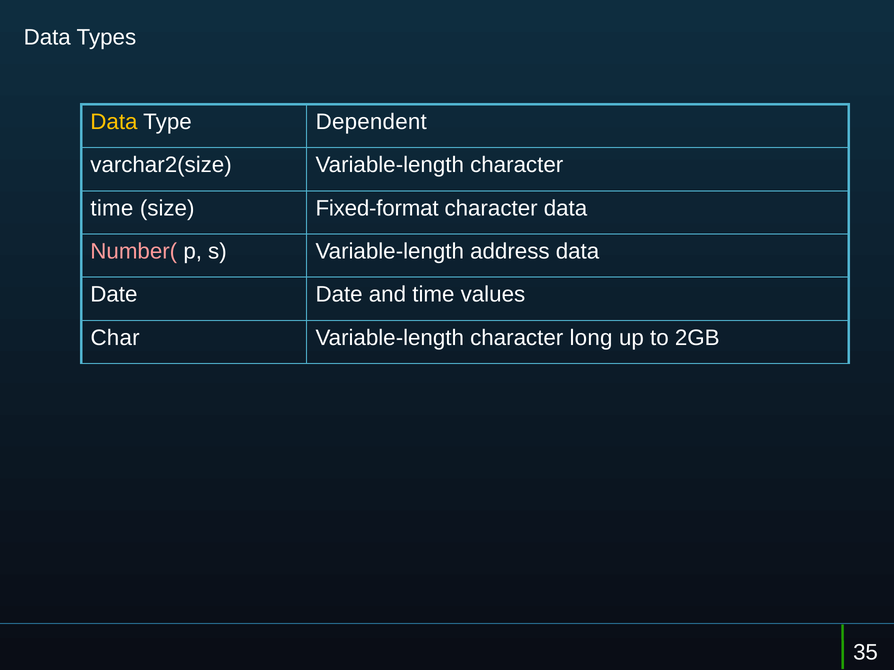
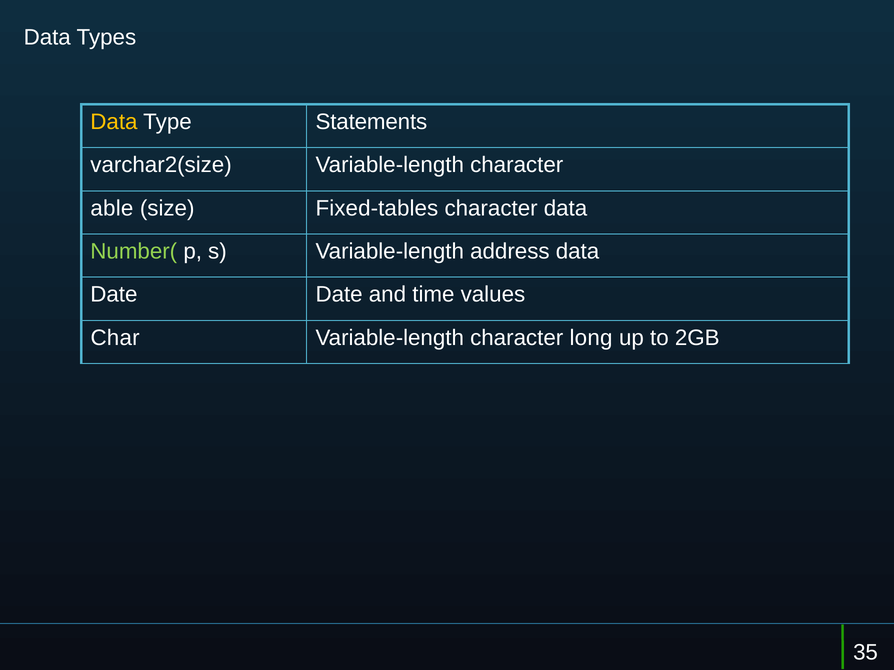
Dependent: Dependent -> Statements
time at (112, 208): time -> able
Fixed-format: Fixed-format -> Fixed-tables
Number( colour: pink -> light green
